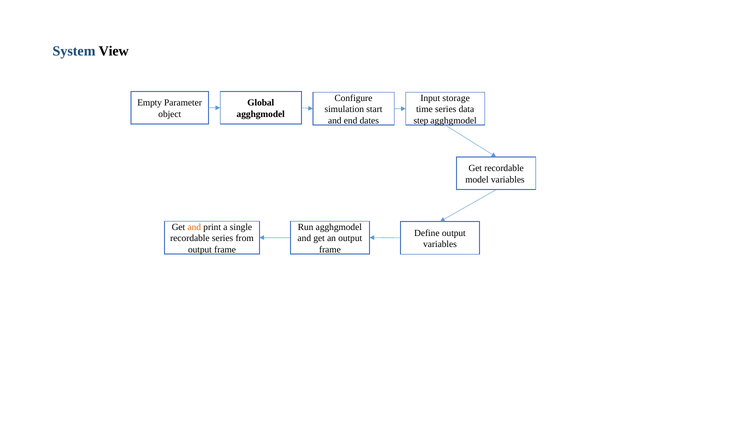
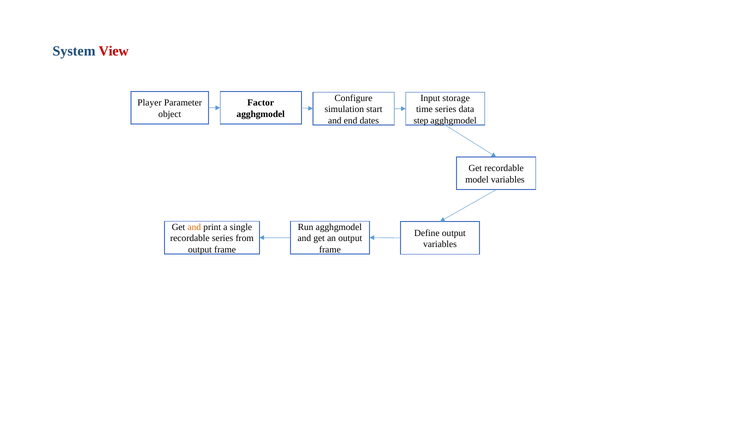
View colour: black -> red
Empty: Empty -> Player
Global: Global -> Factor
